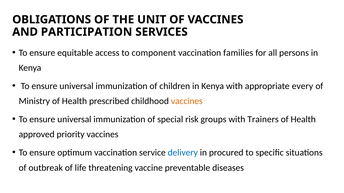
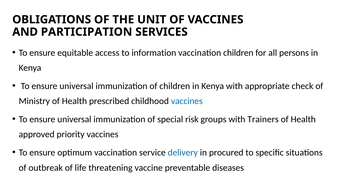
component: component -> information
vaccination families: families -> children
every: every -> check
vaccines at (187, 101) colour: orange -> blue
